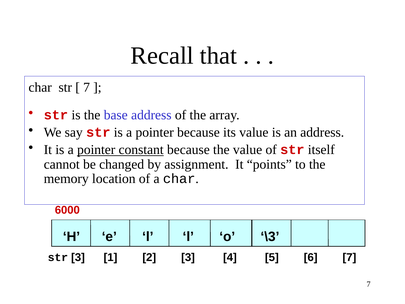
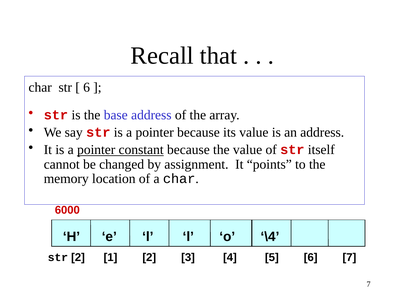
7 at (87, 87): 7 -> 6
\3: \3 -> \4
str 3: 3 -> 2
